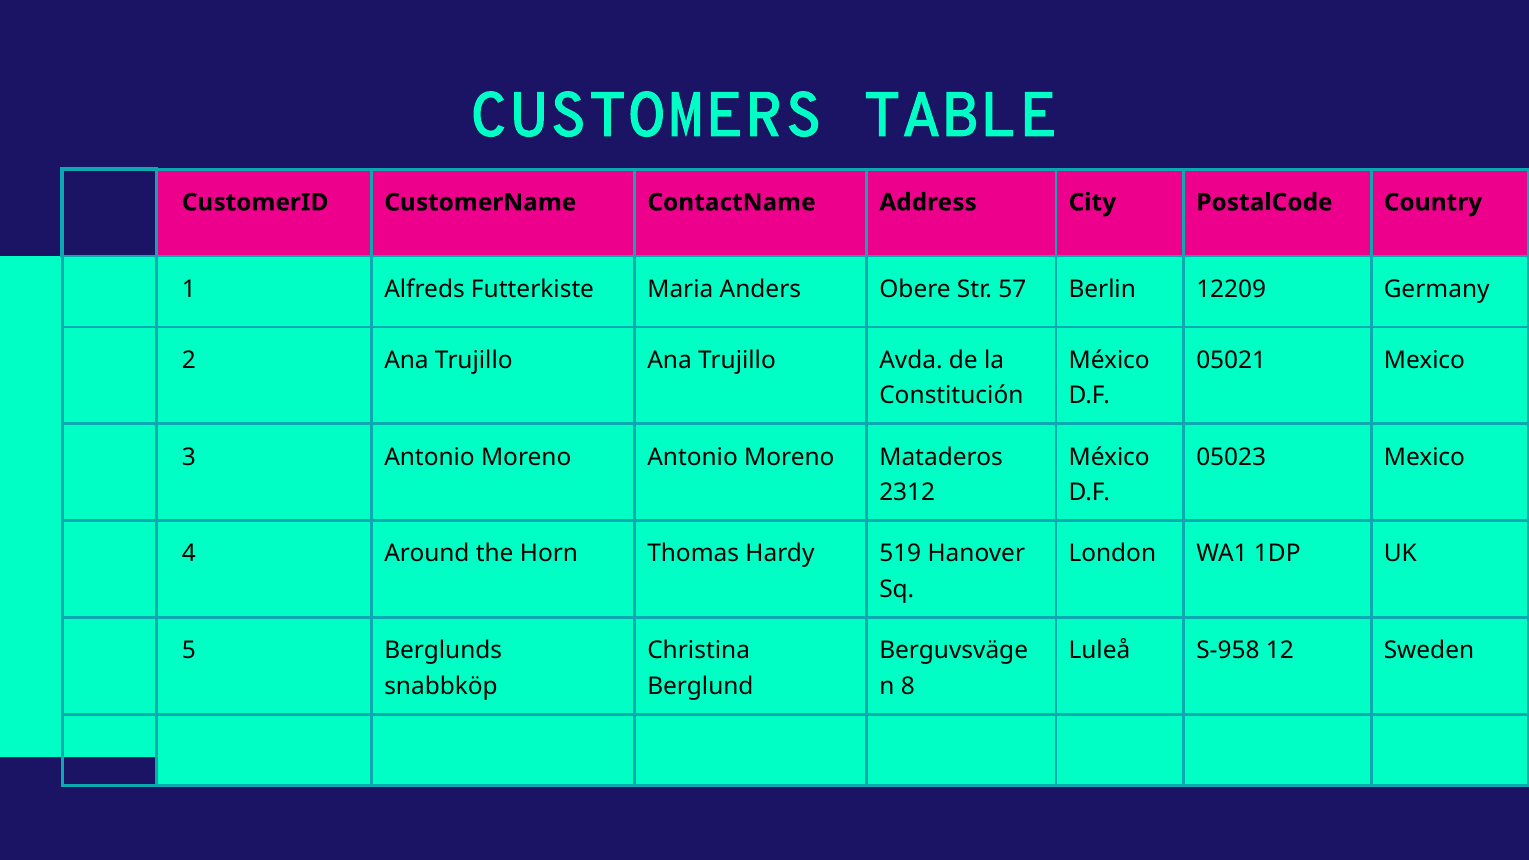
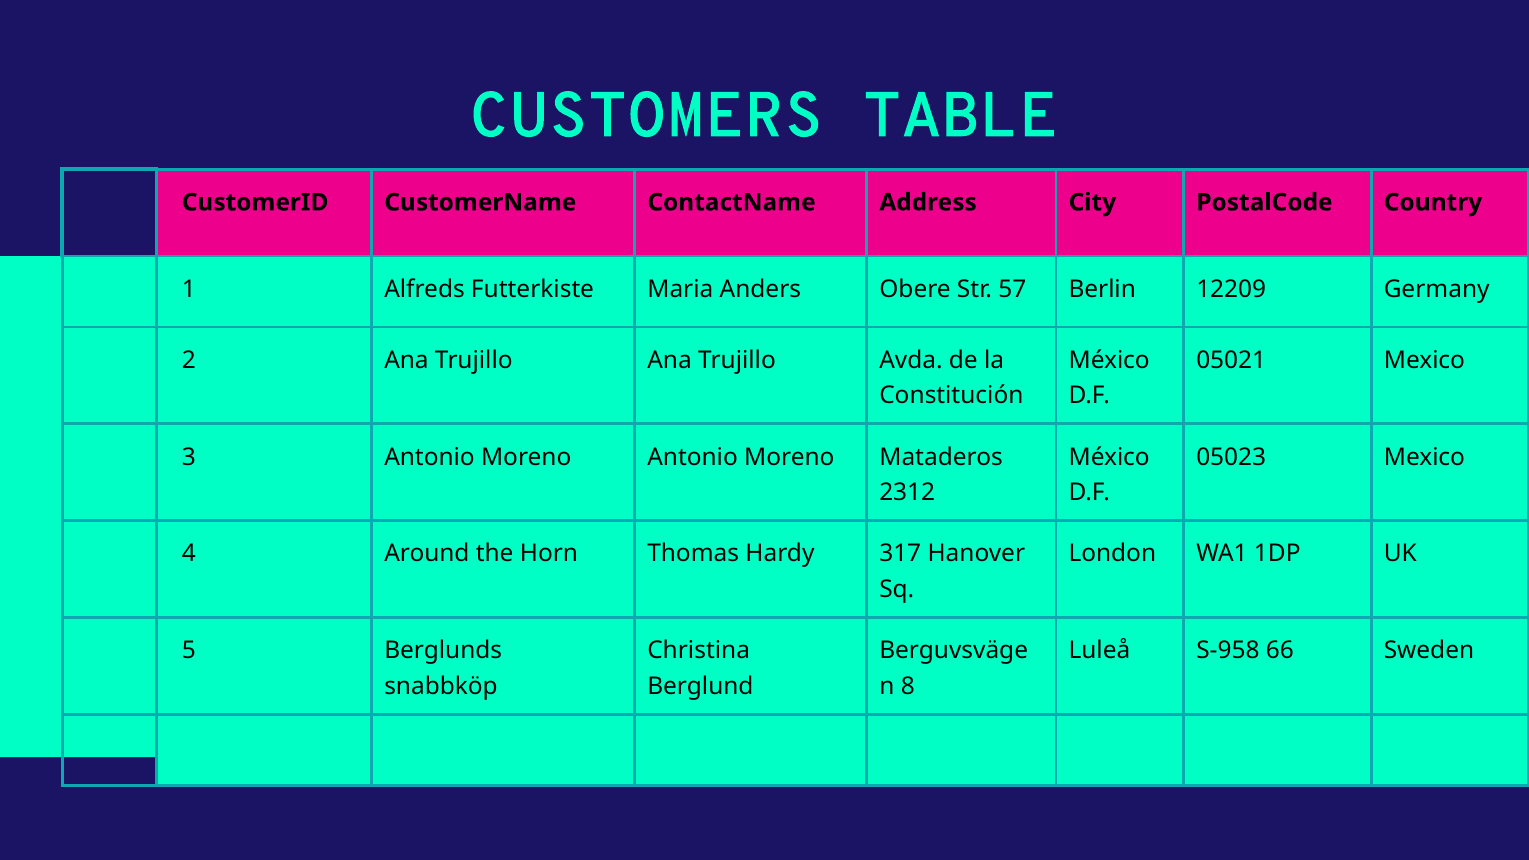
519: 519 -> 317
12: 12 -> 66
